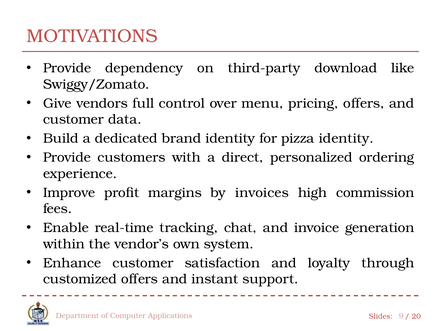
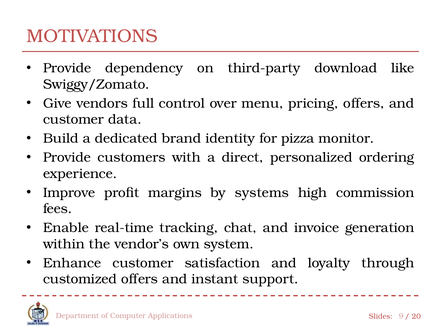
pizza identity: identity -> monitor
invoices: invoices -> systems
